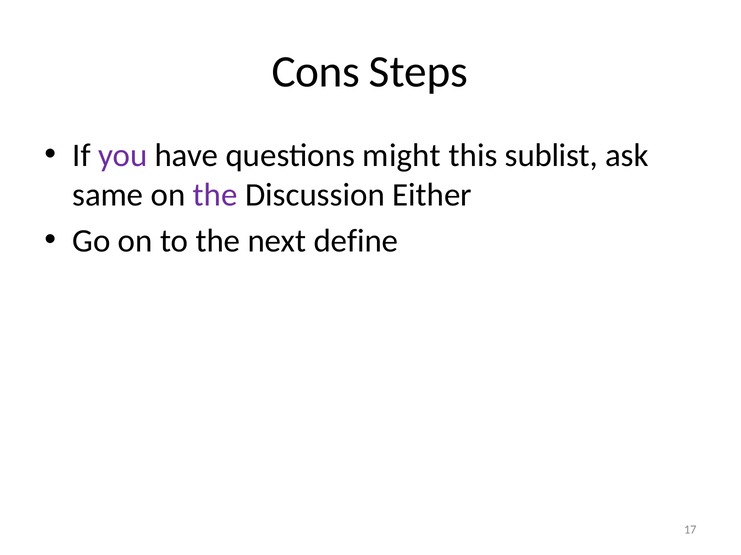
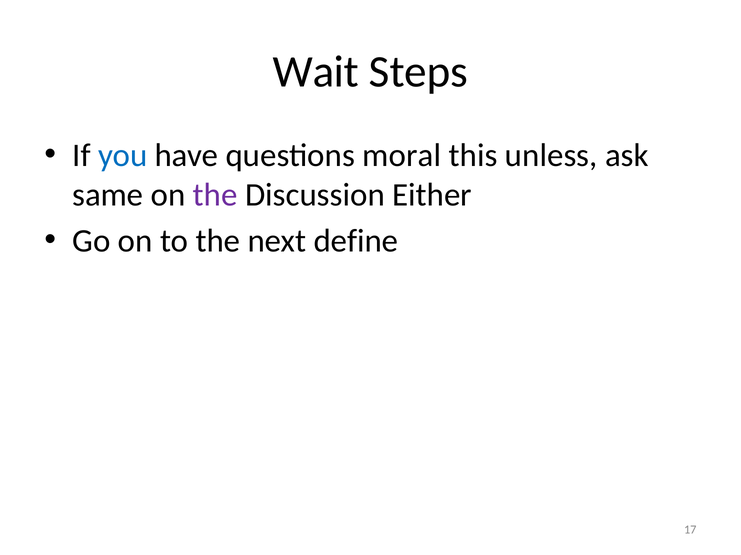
Cons: Cons -> Wait
you colour: purple -> blue
might: might -> moral
sublist: sublist -> unless
